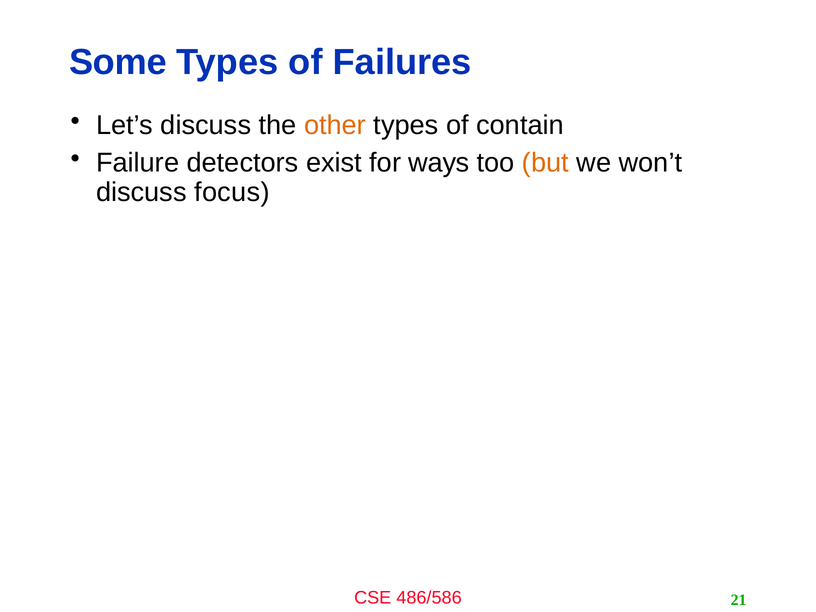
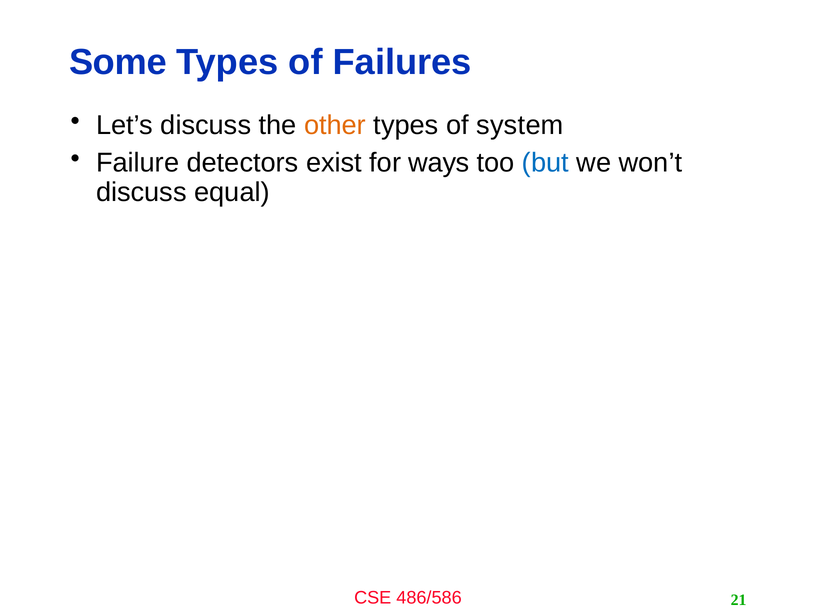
contain: contain -> system
but colour: orange -> blue
focus: focus -> equal
